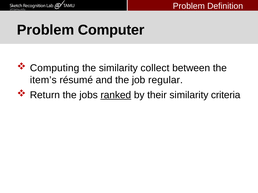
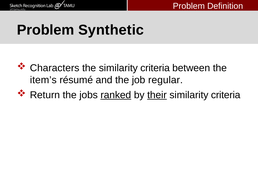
Computer: Computer -> Synthetic
Computing: Computing -> Characters
the similarity collect: collect -> criteria
their underline: none -> present
